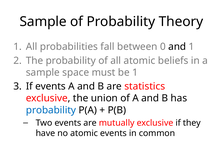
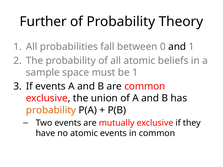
Sample at (43, 22): Sample -> Further
are statistics: statistics -> common
probability at (51, 110) colour: blue -> orange
